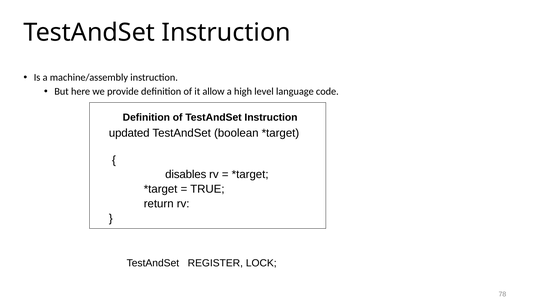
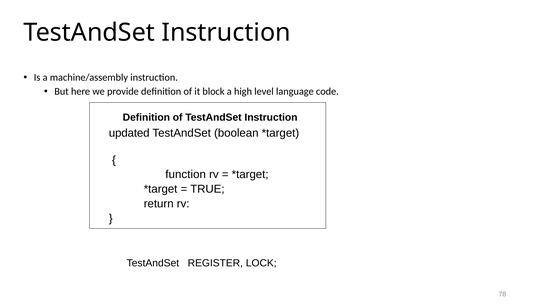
allow: allow -> block
disables: disables -> function
